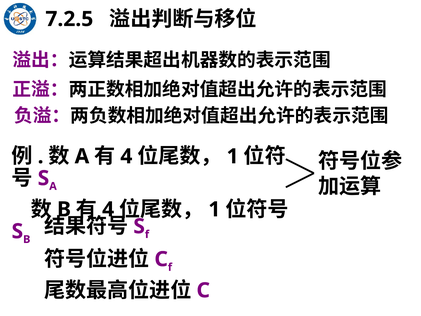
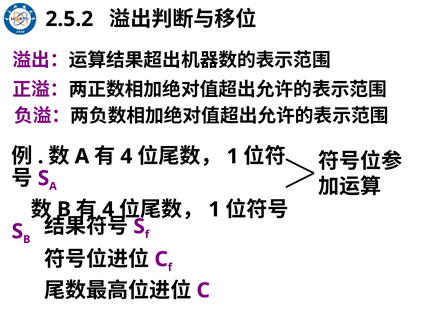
7.2.5: 7.2.5 -> 2.5.2
